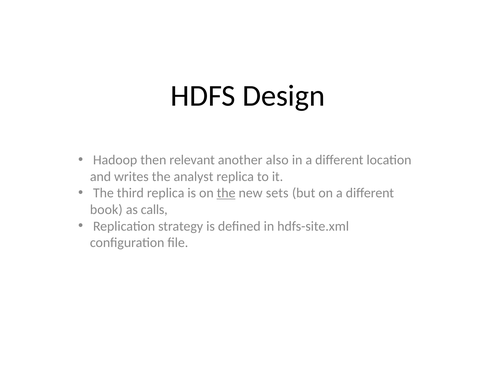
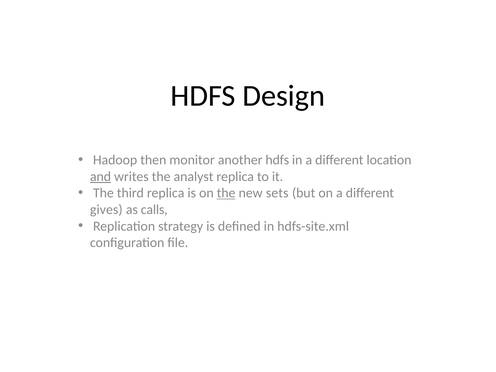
relevant: relevant -> monitor
another also: also -> hdfs
and underline: none -> present
book: book -> gives
